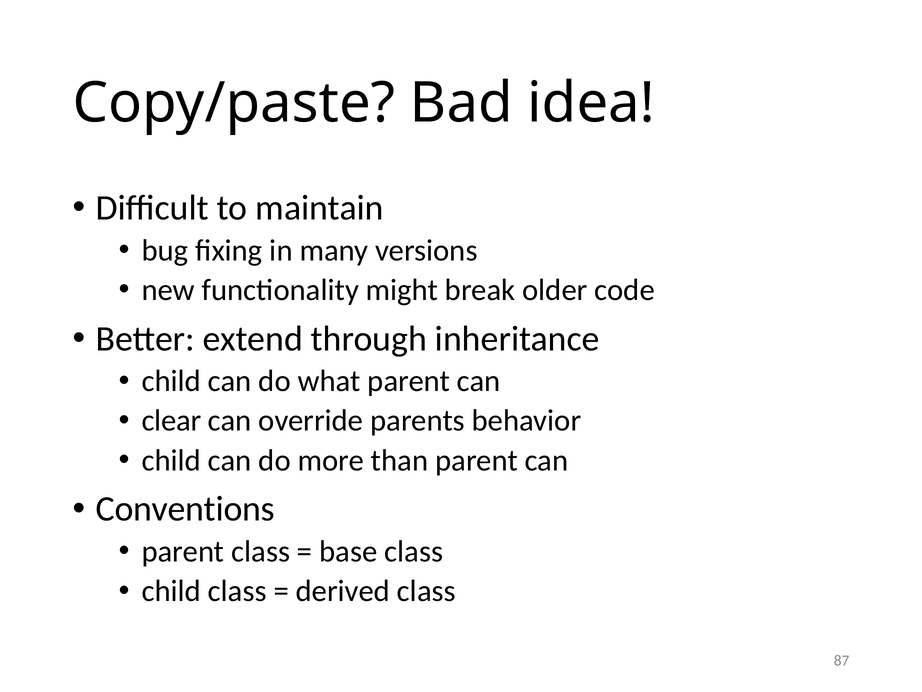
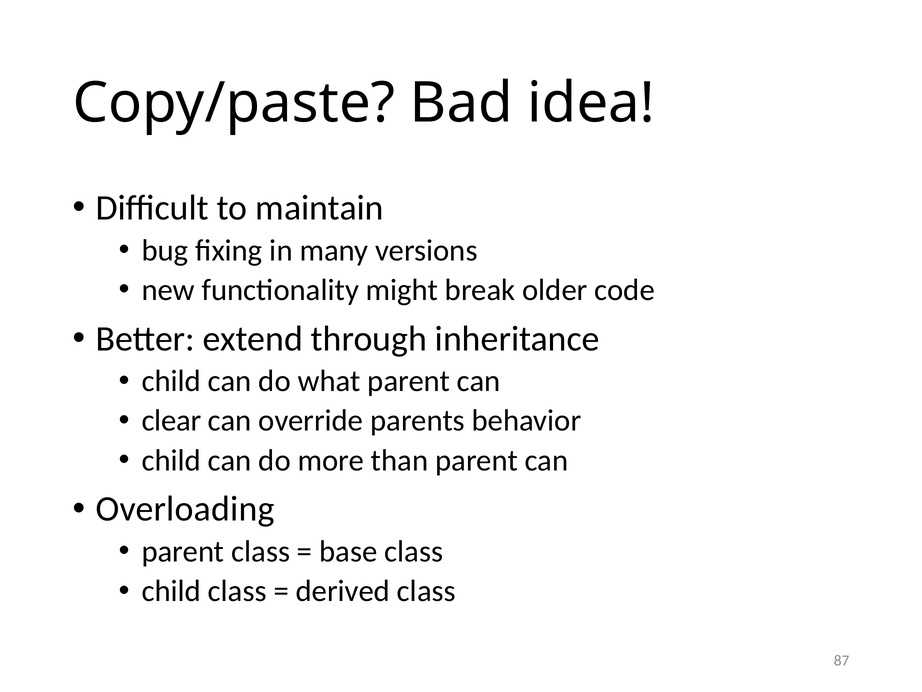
Conventions: Conventions -> Overloading
